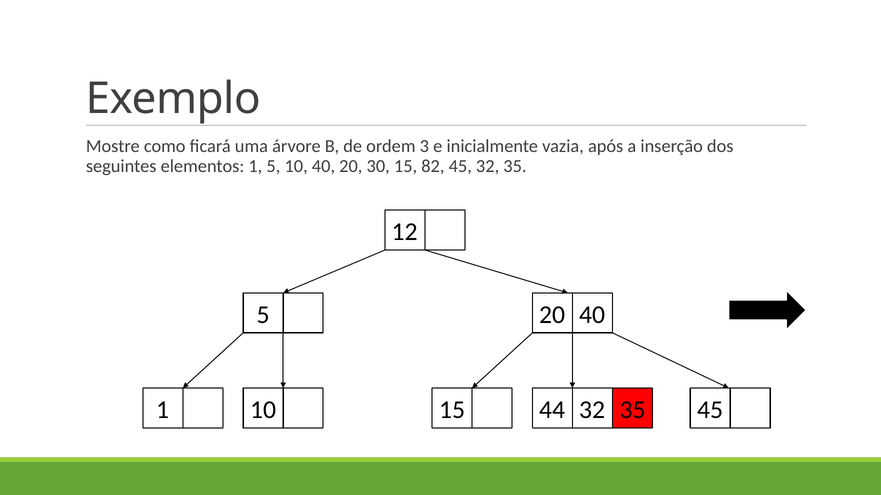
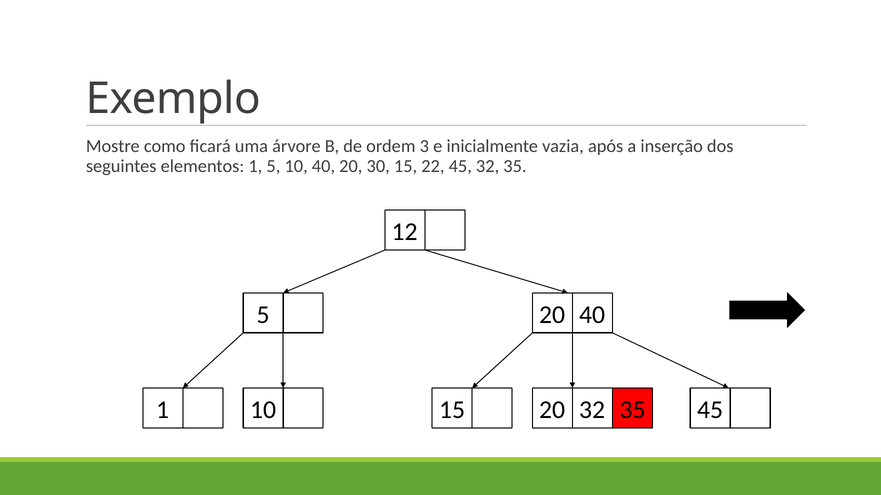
82: 82 -> 22
15 44: 44 -> 20
